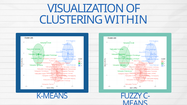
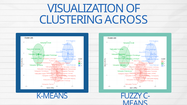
WITHIN: WITHIN -> ACROSS
